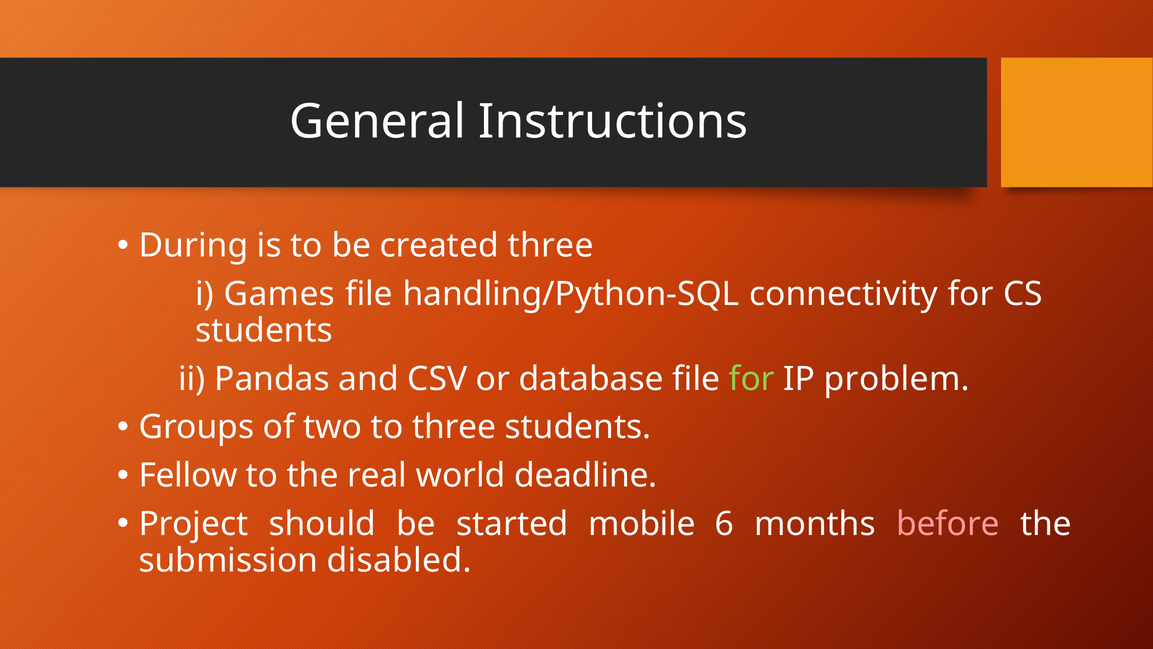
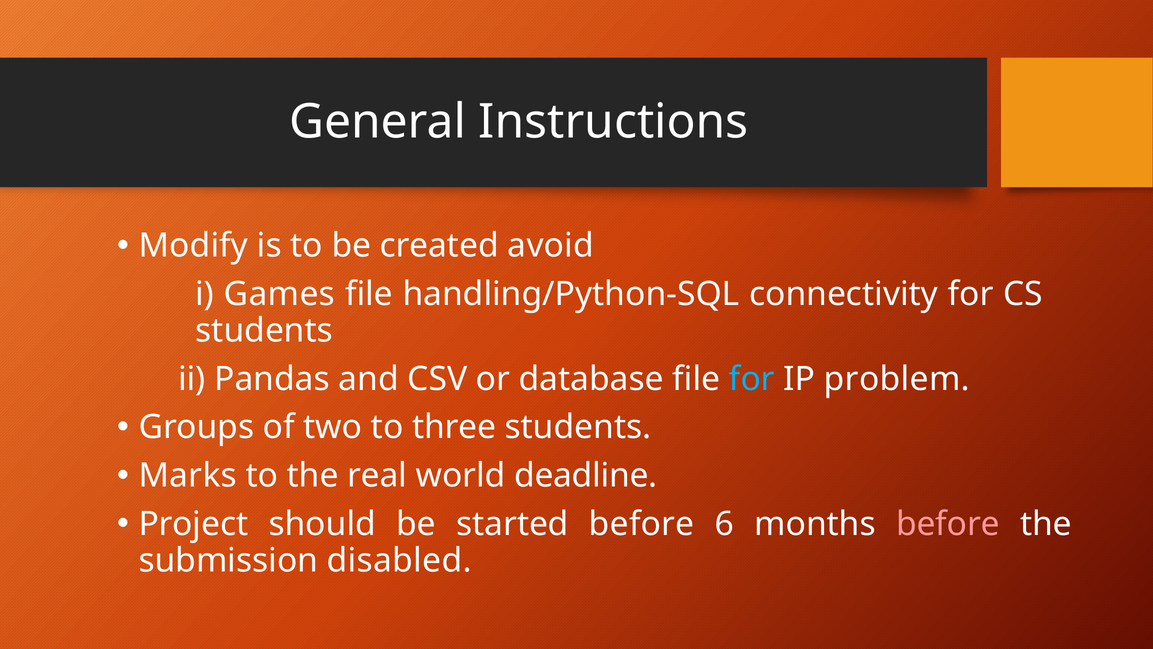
During: During -> Modify
created three: three -> avoid
for at (752, 379) colour: light green -> light blue
Fellow: Fellow -> Marks
started mobile: mobile -> before
